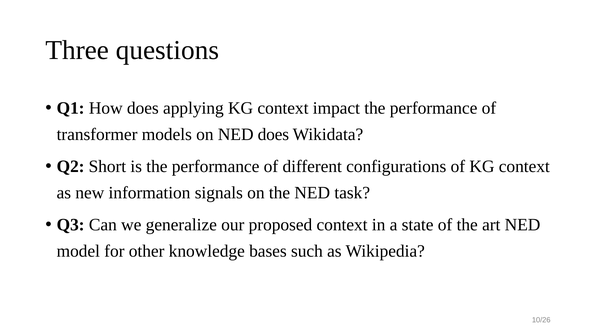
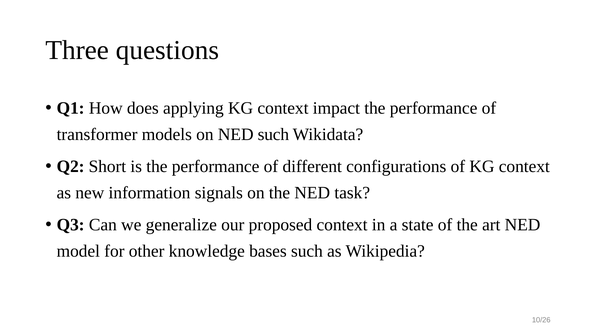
NED does: does -> such
